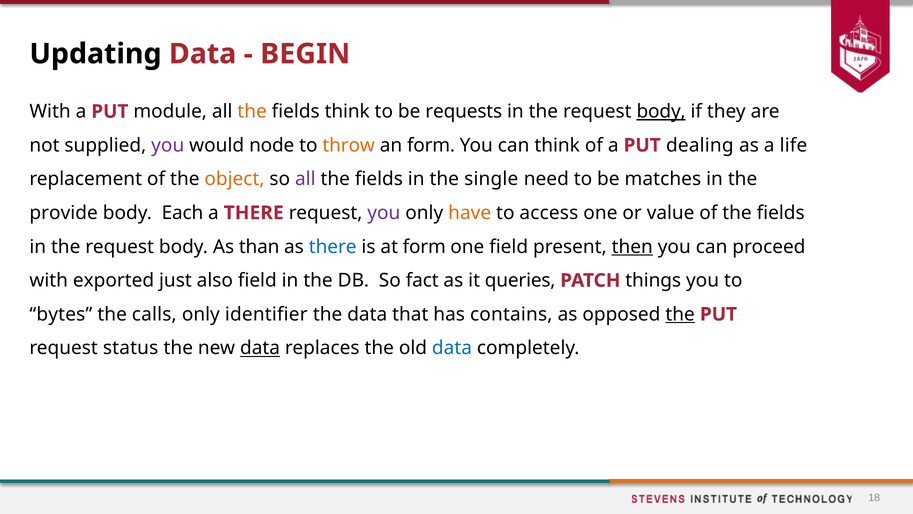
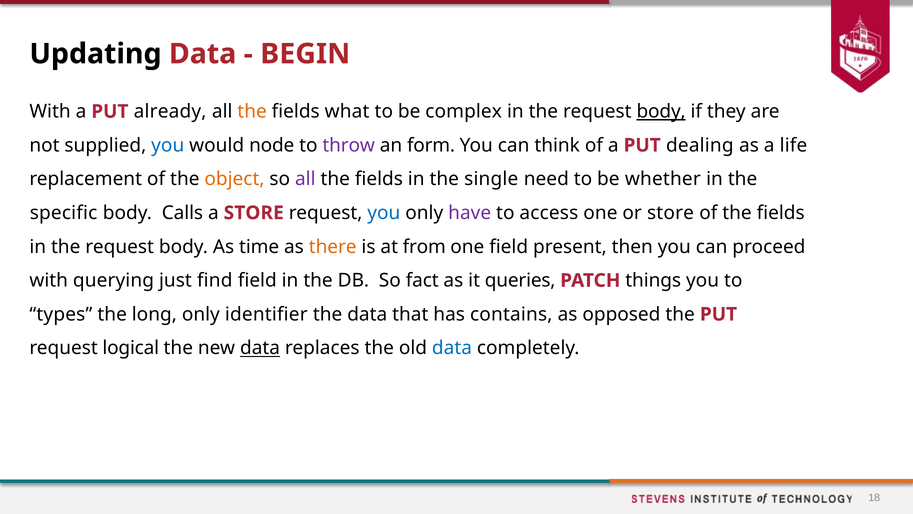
module: module -> already
fields think: think -> what
requests: requests -> complex
you at (168, 145) colour: purple -> blue
throw colour: orange -> purple
matches: matches -> whether
provide: provide -> specific
Each: Each -> Calls
a THERE: THERE -> STORE
you at (384, 213) colour: purple -> blue
have colour: orange -> purple
or value: value -> store
than: than -> time
there at (333, 247) colour: blue -> orange
at form: form -> from
then underline: present -> none
exported: exported -> querying
also: also -> find
bytes: bytes -> types
calls: calls -> long
the at (680, 314) underline: present -> none
status: status -> logical
